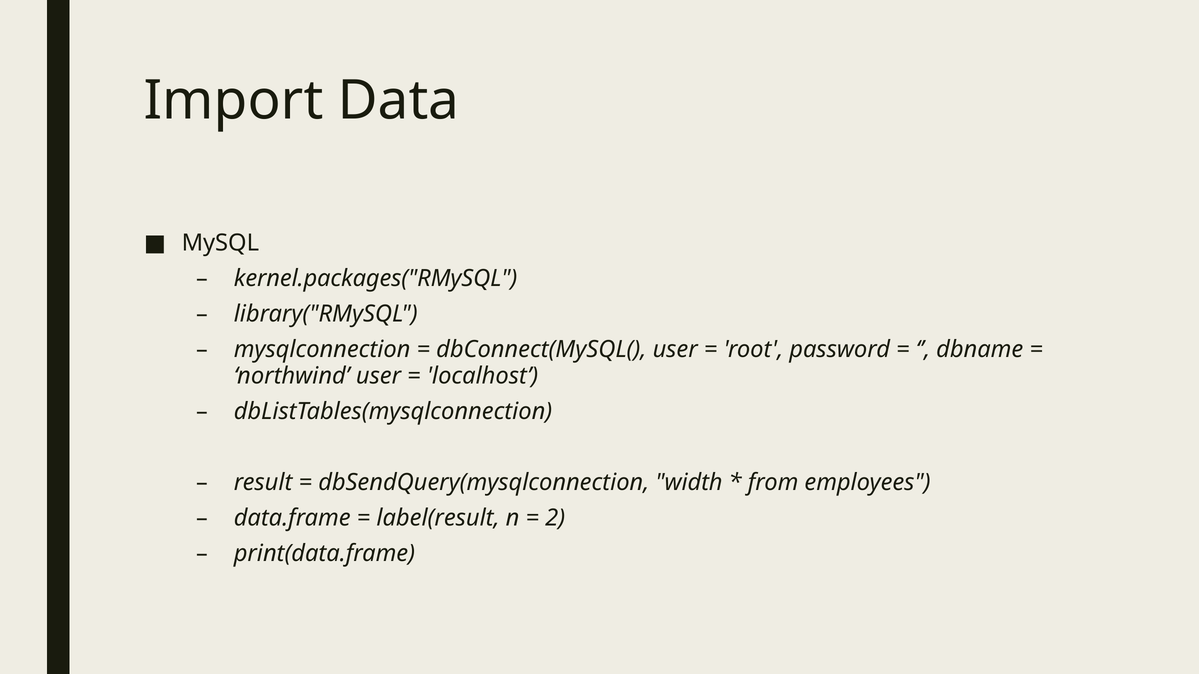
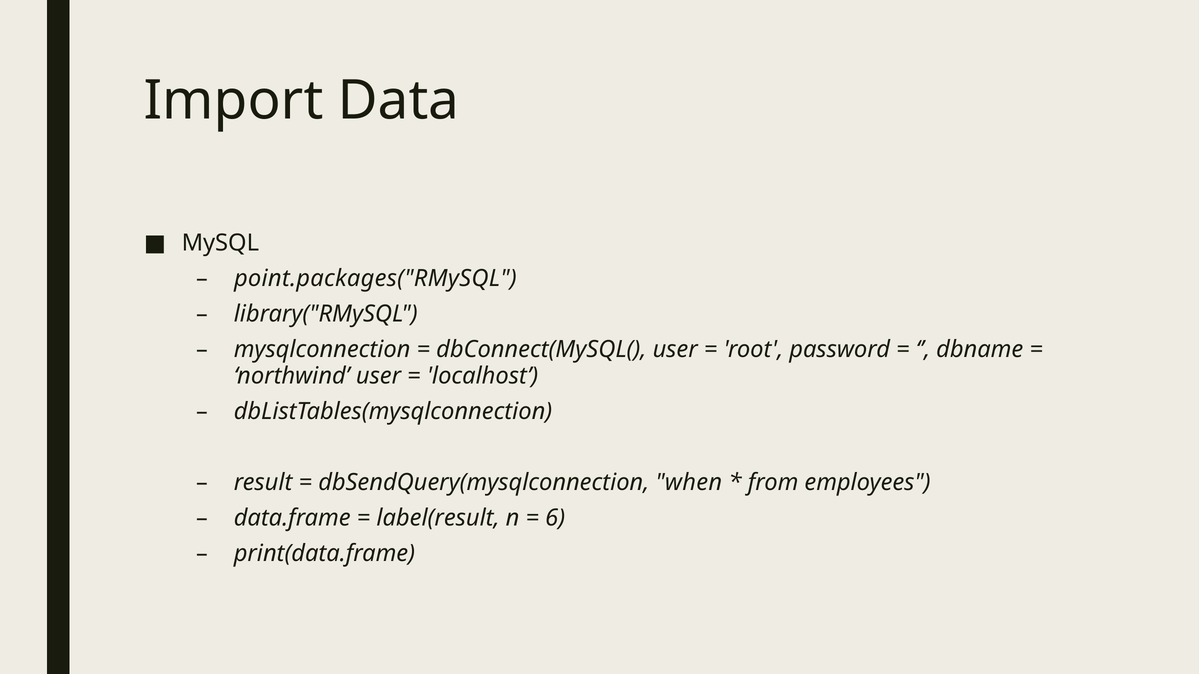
kernel.packages("RMySQL: kernel.packages("RMySQL -> point.packages("RMySQL
width: width -> when
2: 2 -> 6
